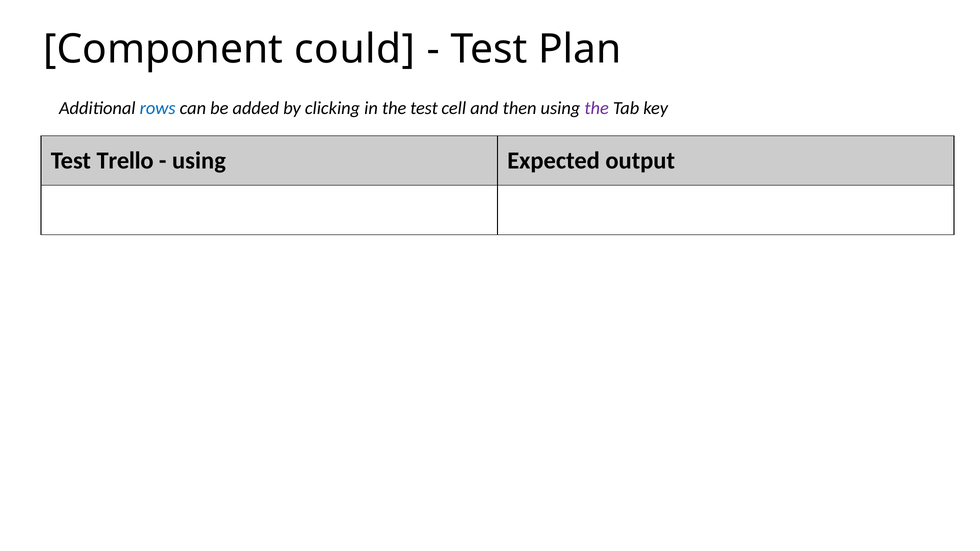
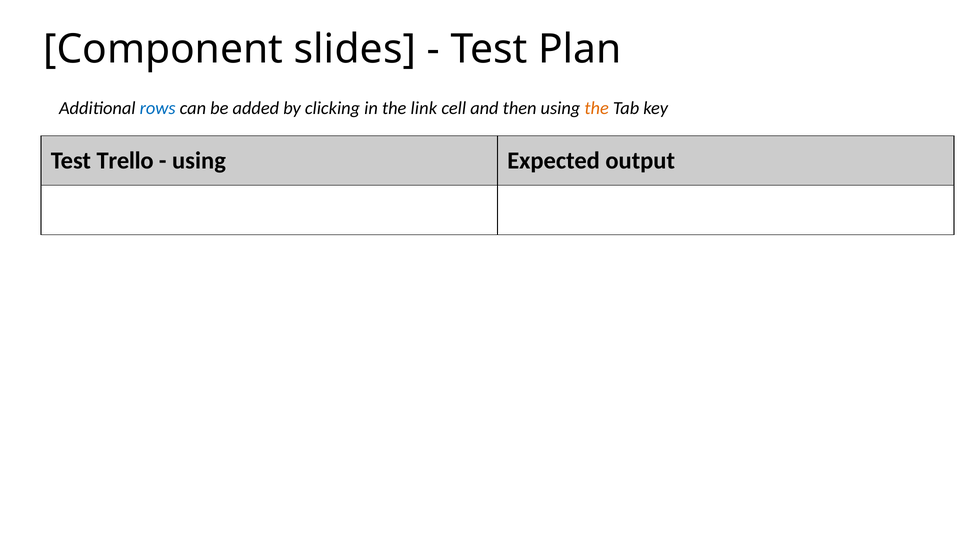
could: could -> slides
the test: test -> link
the at (597, 108) colour: purple -> orange
